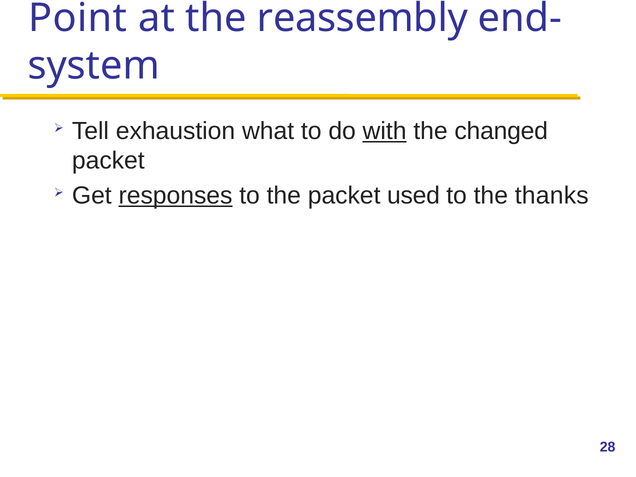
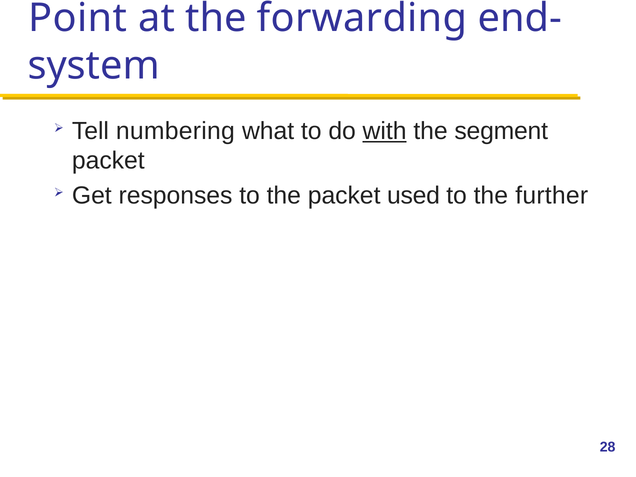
reassembly: reassembly -> forwarding
exhaustion: exhaustion -> numbering
changed: changed -> segment
responses underline: present -> none
thanks: thanks -> further
